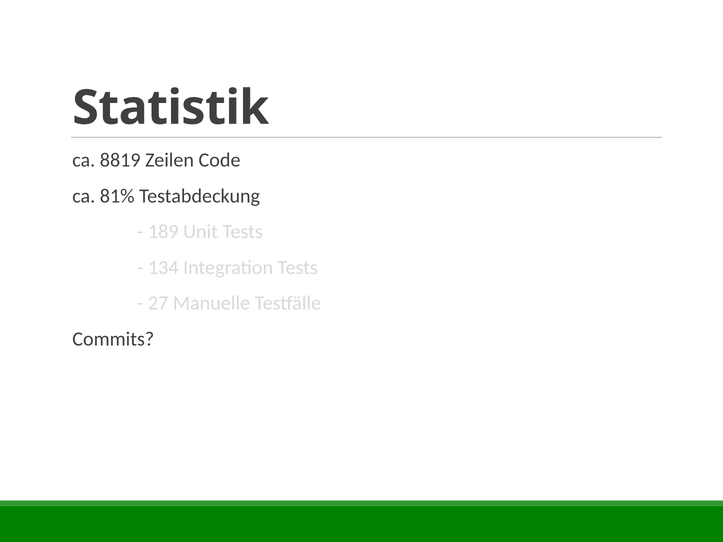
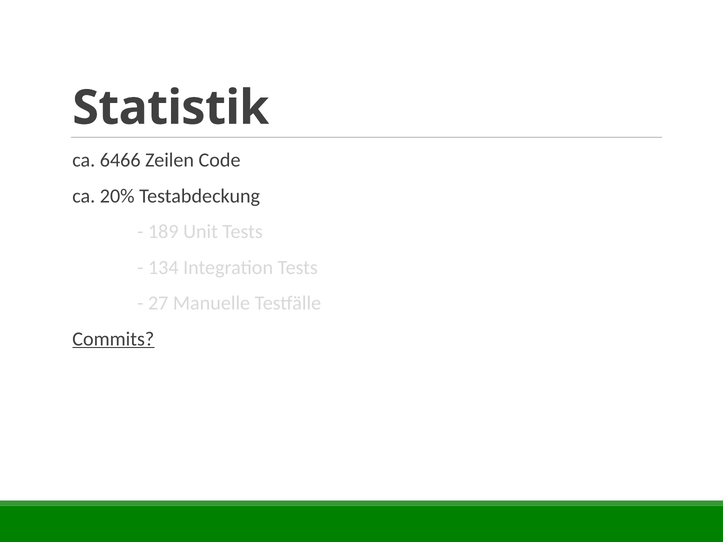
8819: 8819 -> 6466
81%: 81% -> 20%
Commits underline: none -> present
